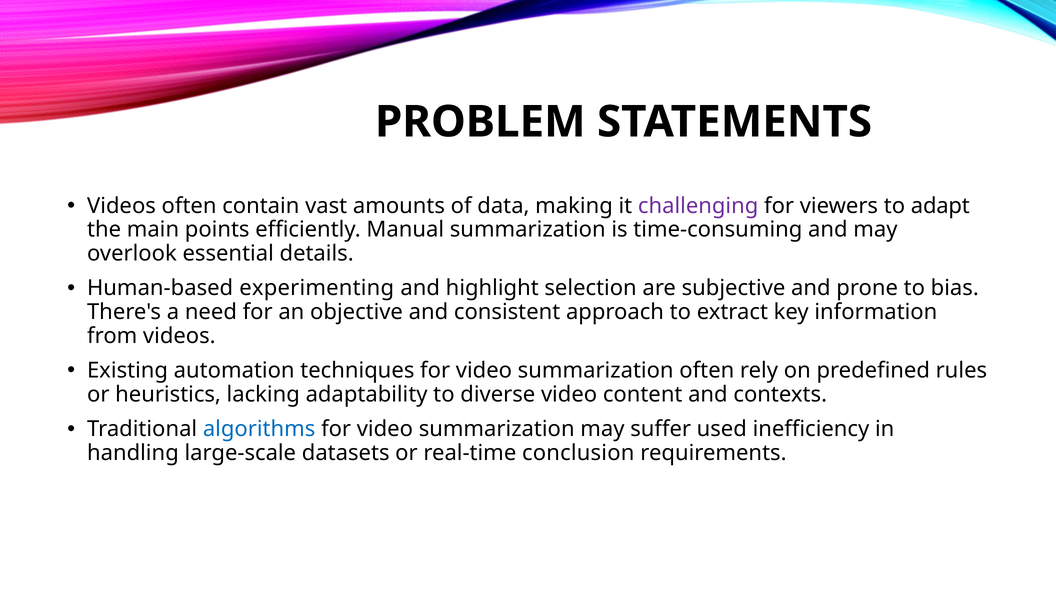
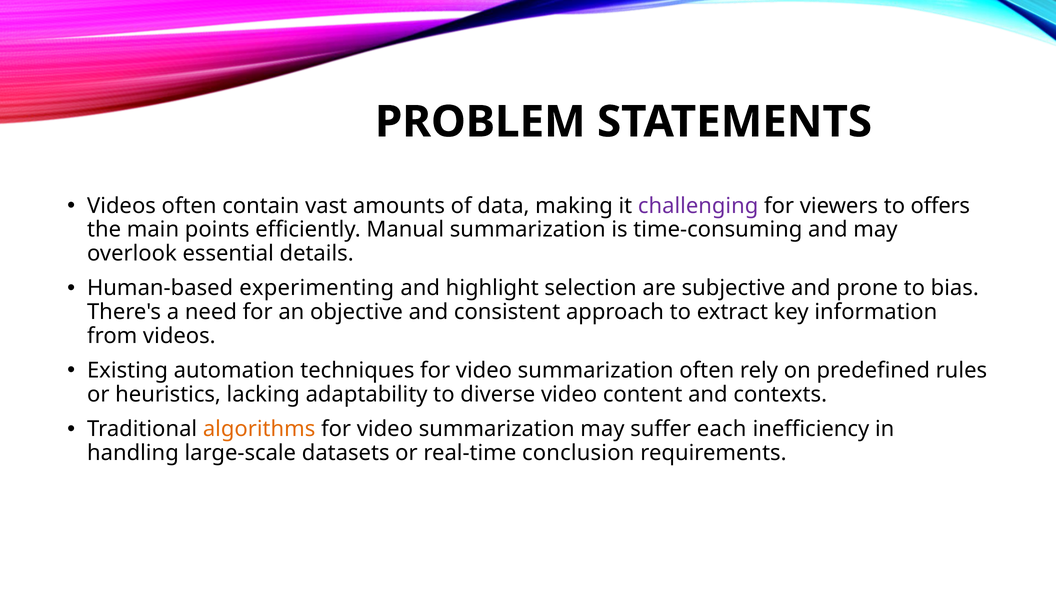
adapt: adapt -> offers
algorithms colour: blue -> orange
used: used -> each
